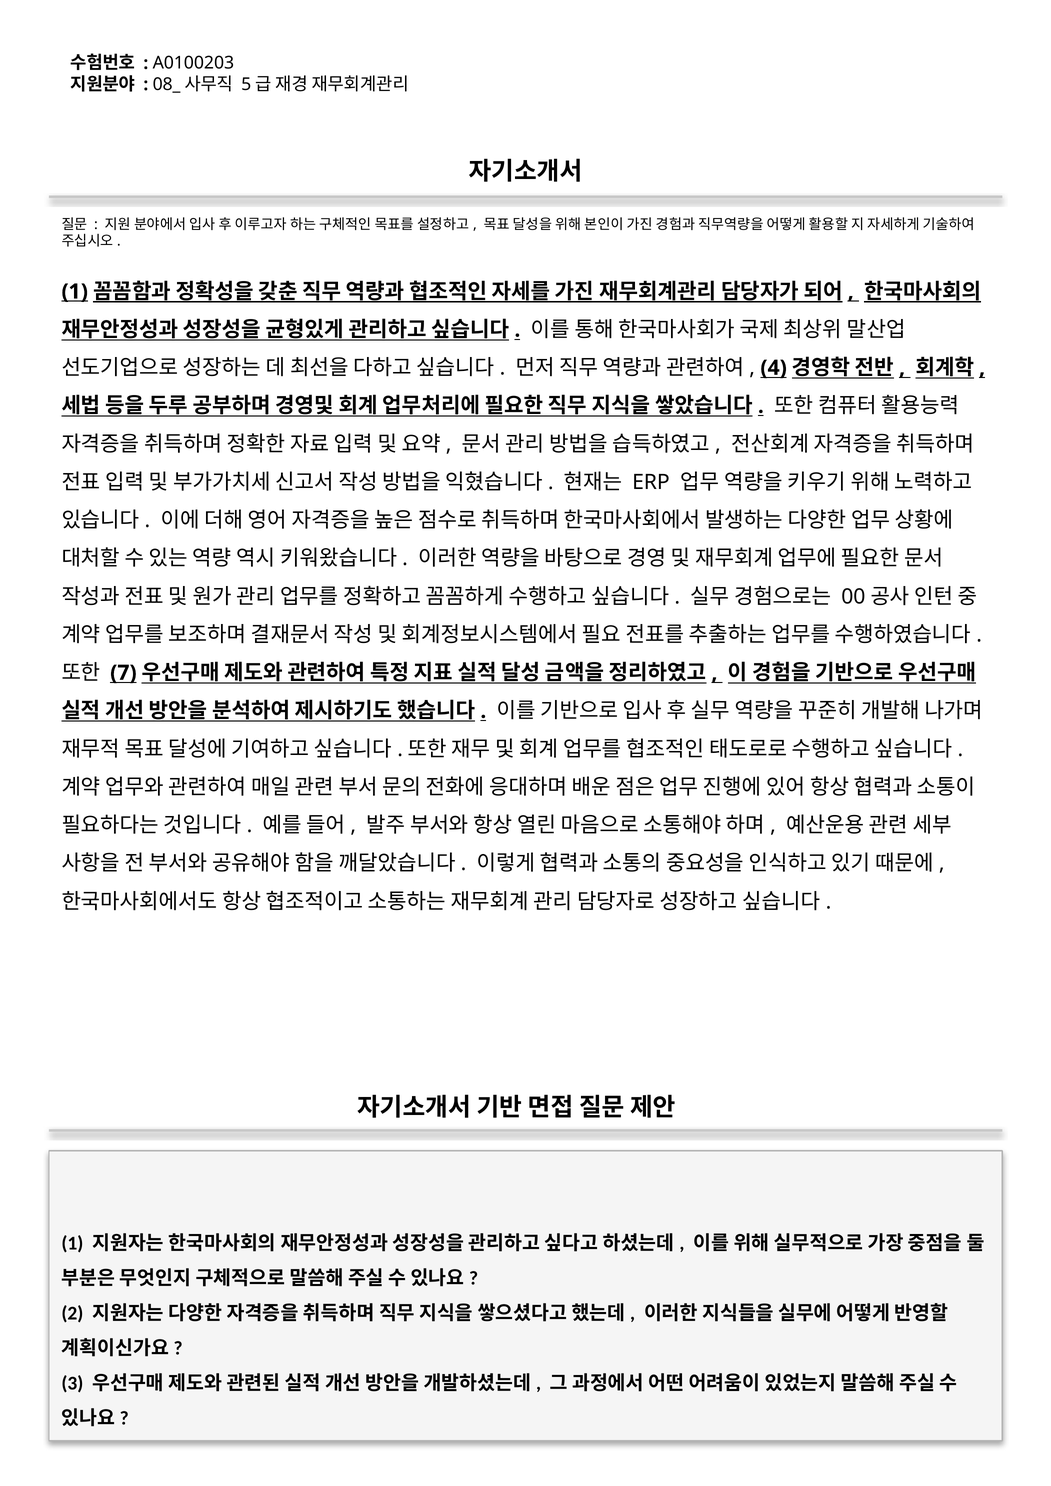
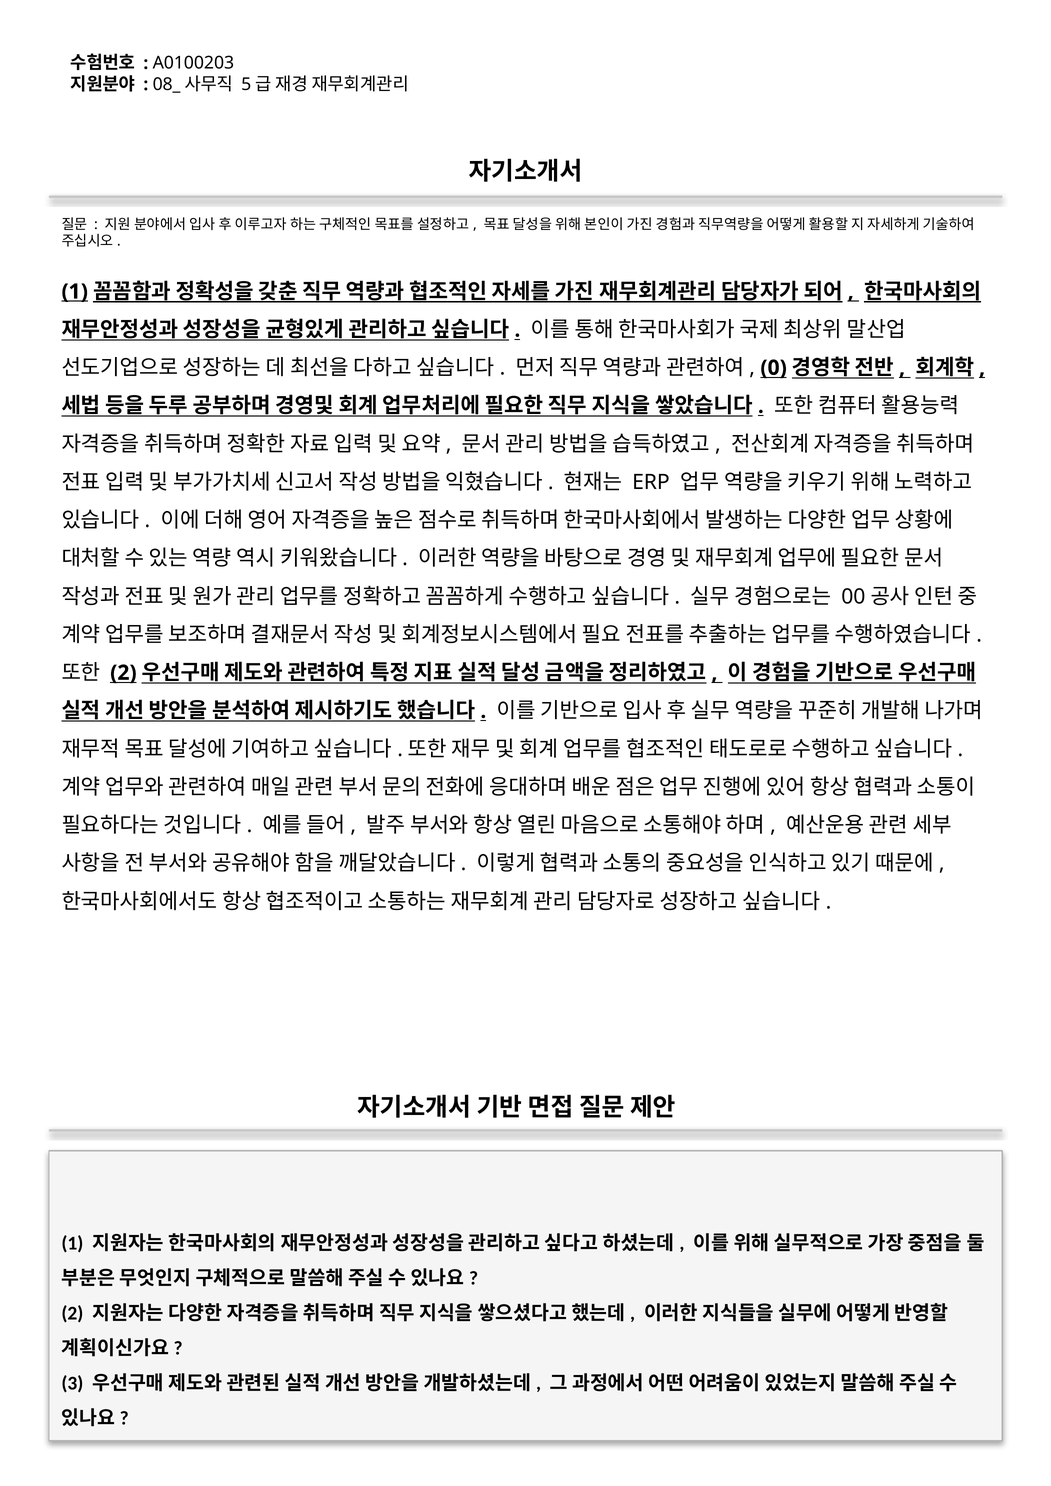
4: 4 -> 0
7 at (123, 673): 7 -> 2
